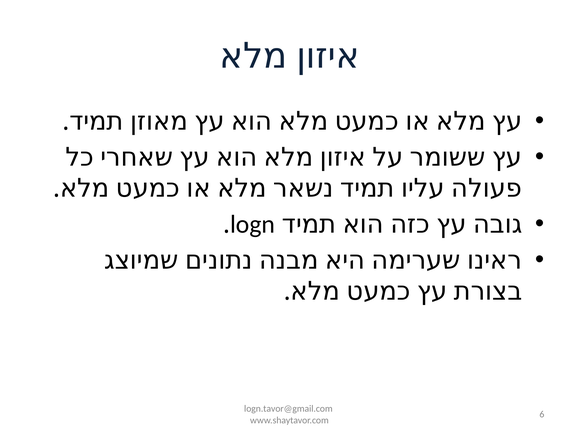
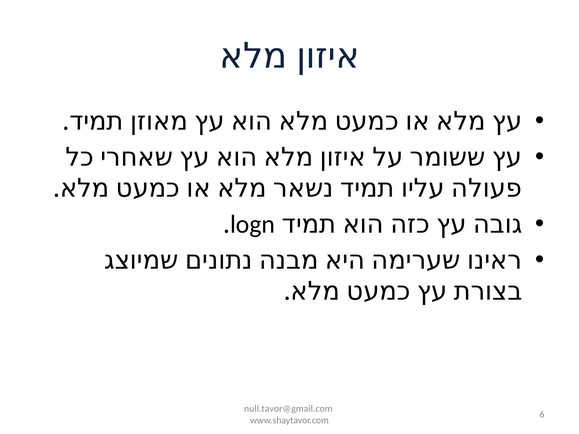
logn.tavor@gmail.com: logn.tavor@gmail.com -> null.tavor@gmail.com
